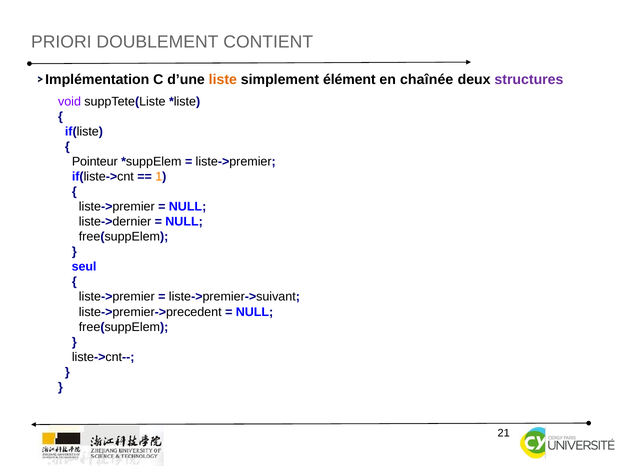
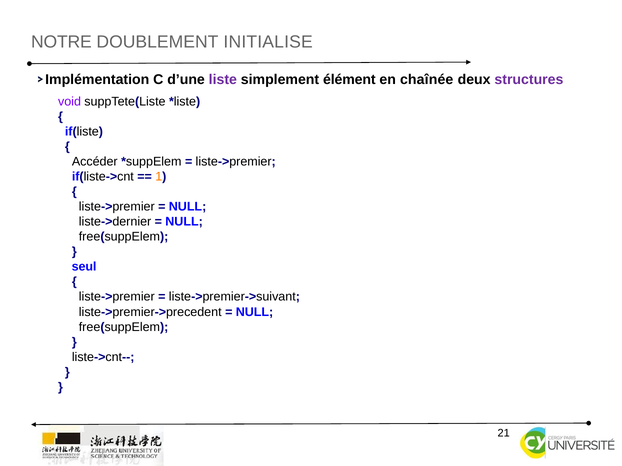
PRIORI: PRIORI -> NOTRE
CONTIENT: CONTIENT -> INITIALISE
liste colour: orange -> purple
Pointeur: Pointeur -> Accéder
